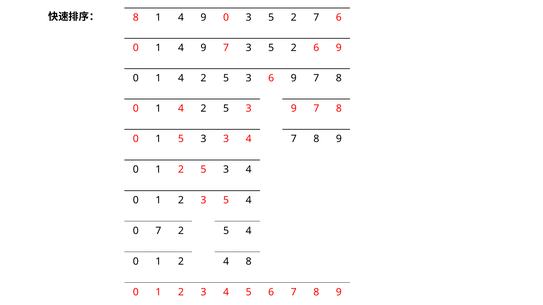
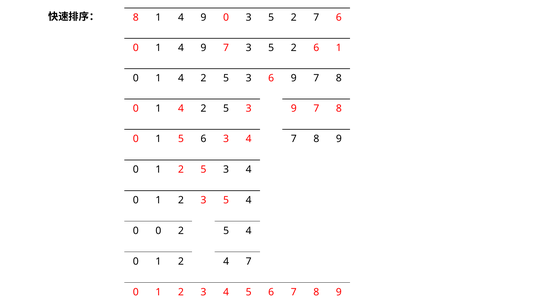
2 6 9: 9 -> 1
1 5 3: 3 -> 6
0 7: 7 -> 0
4 8: 8 -> 7
